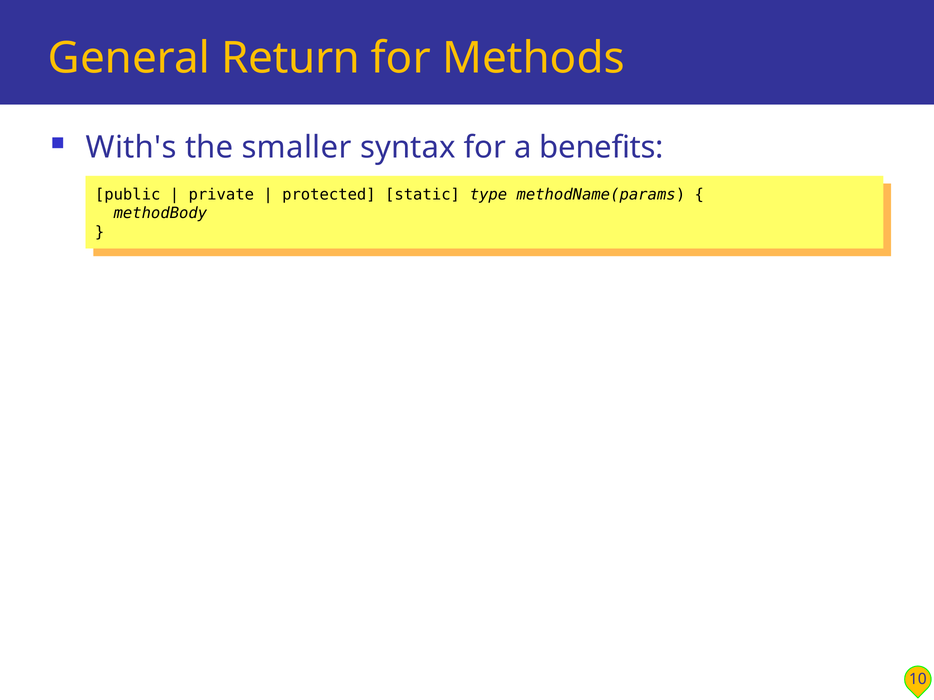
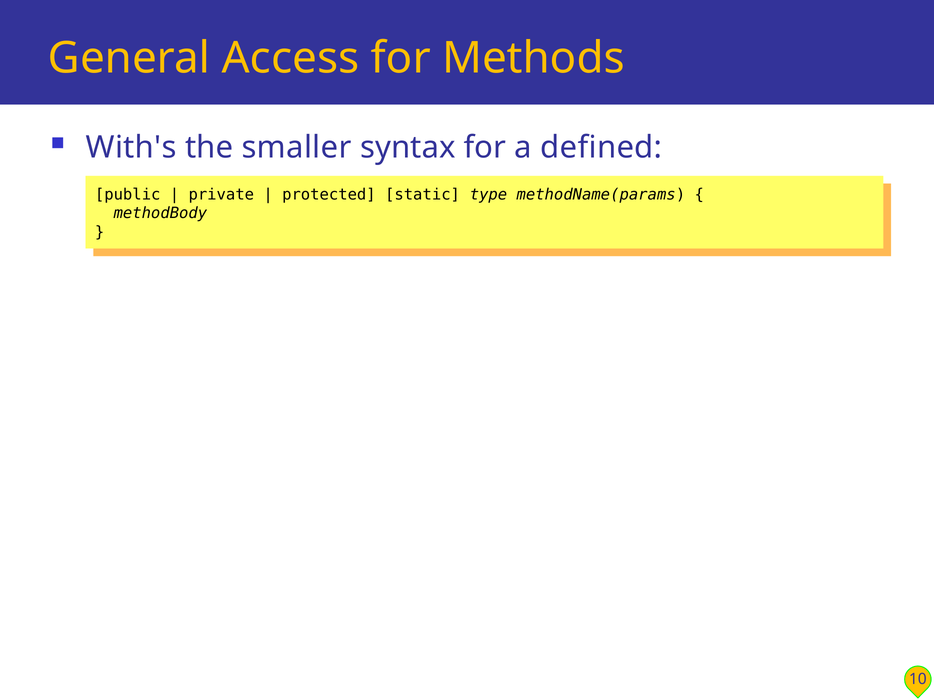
Return: Return -> Access
benefits: benefits -> defined
